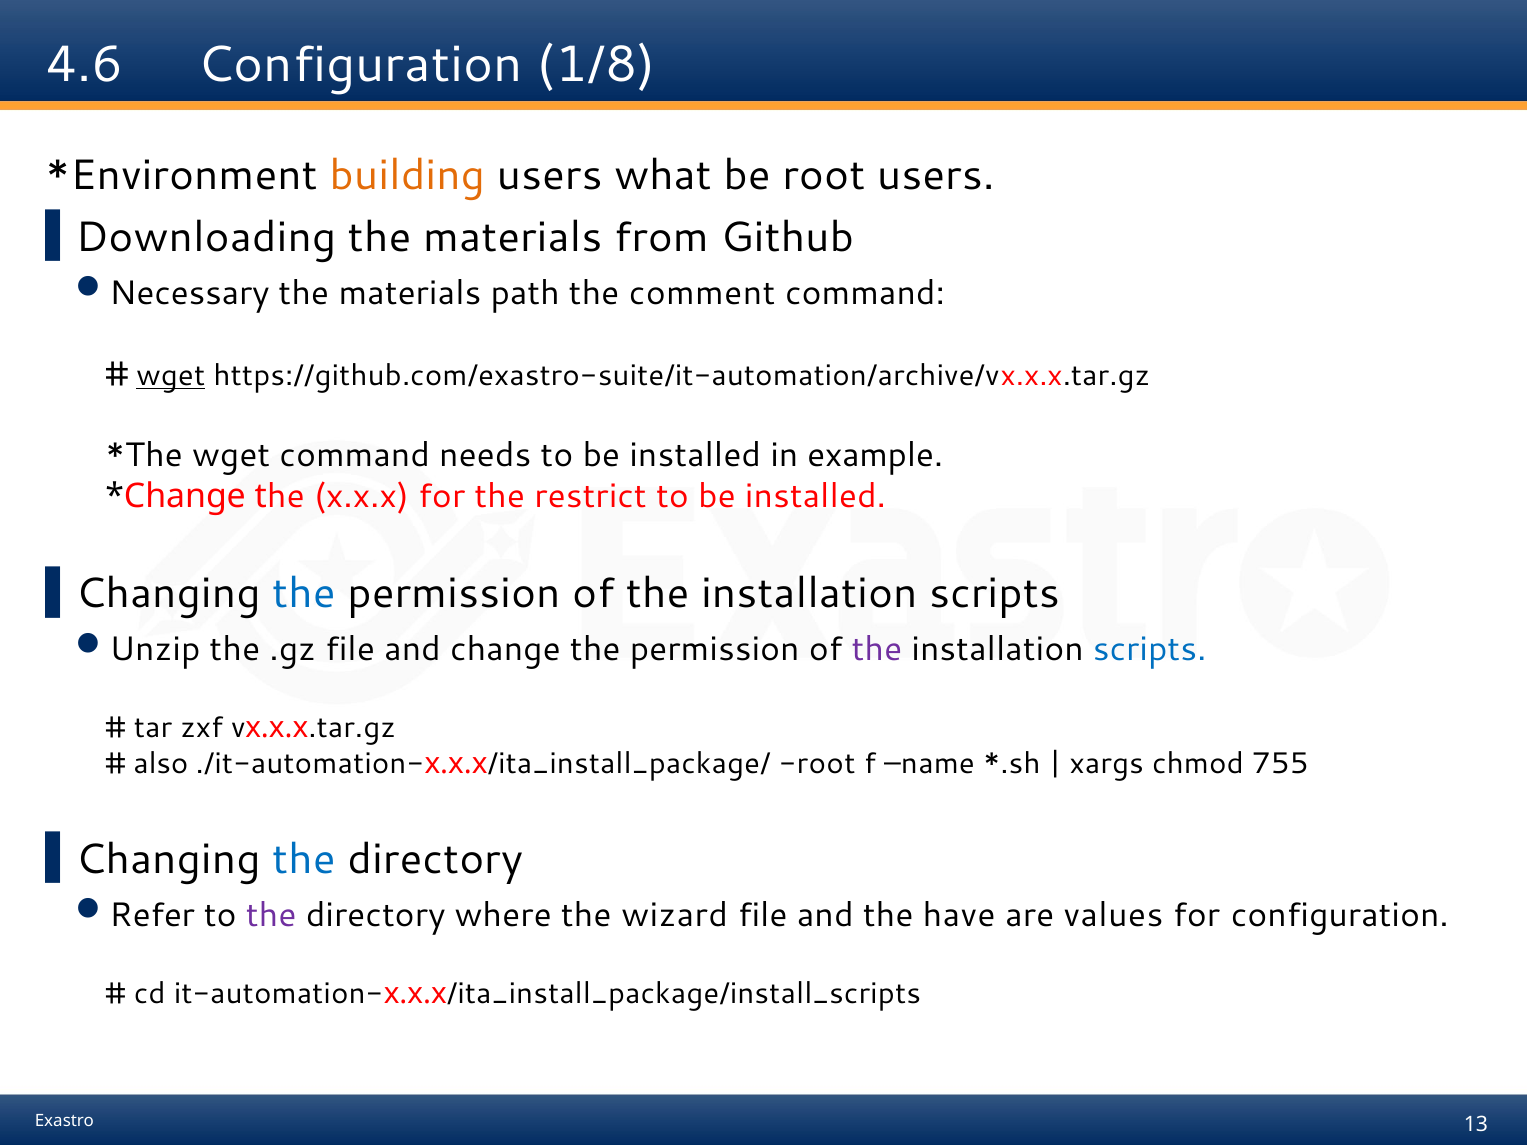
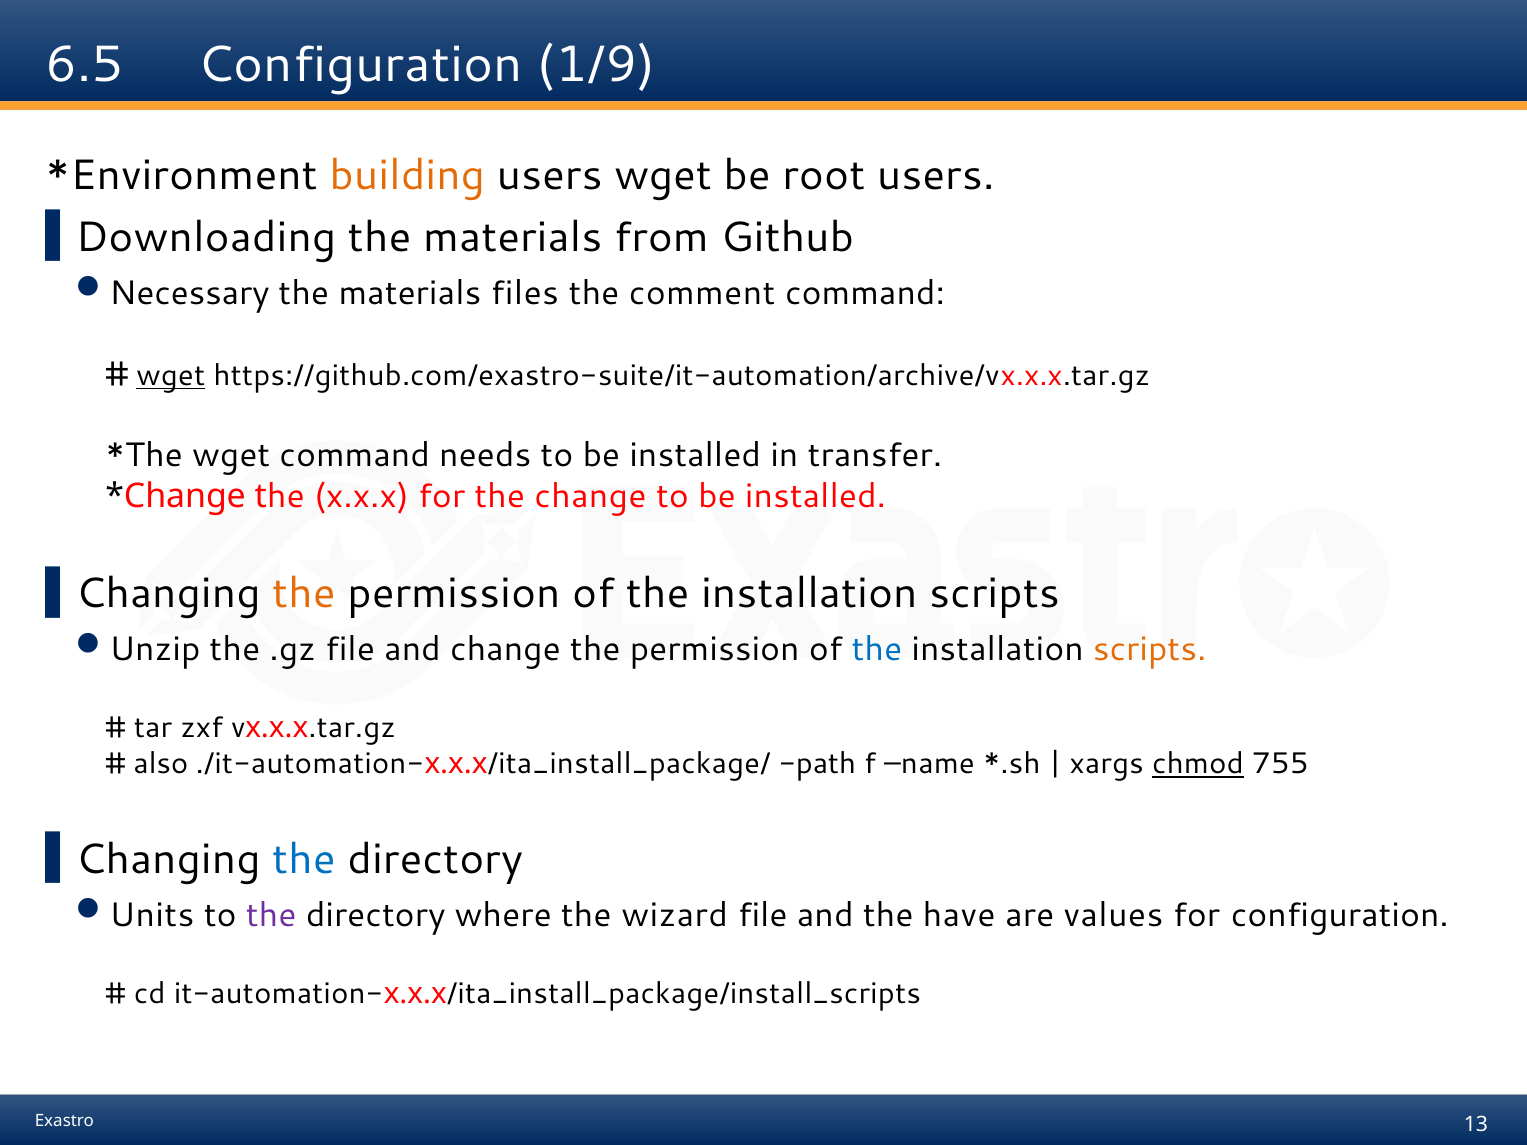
4.6: 4.6 -> 6.5
1/8: 1/8 -> 1/9
users what: what -> wget
path: path -> files
example: example -> transfer
the restrict: restrict -> change
the at (304, 594) colour: blue -> orange
the at (877, 650) colour: purple -> blue
scripts at (1150, 650) colour: blue -> orange
./it-automation-x.x.x/ita_install_package/ root: root -> path
chmod underline: none -> present
Refer: Refer -> Units
